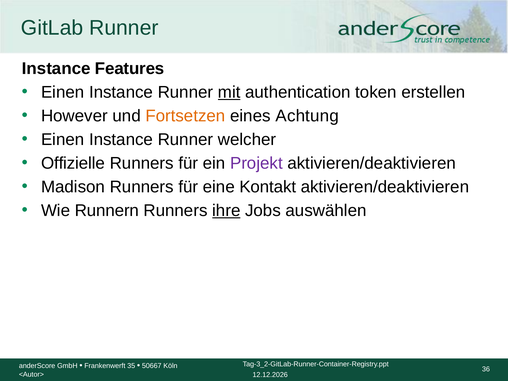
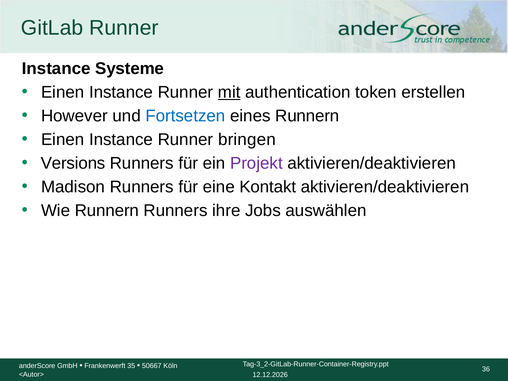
Features: Features -> Systeme
Fortsetzen colour: orange -> blue
eines Achtung: Achtung -> Runnern
welcher: welcher -> bringen
Offizielle: Offizielle -> Versions
ihre underline: present -> none
